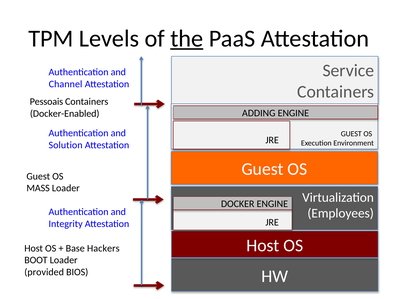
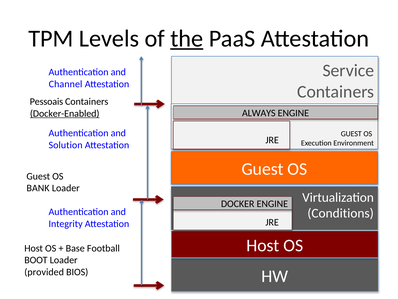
ADDING: ADDING -> ALWAYS
Docker-Enabled underline: none -> present
MASS: MASS -> BANK
Employees: Employees -> Conditions
Hackers: Hackers -> Football
